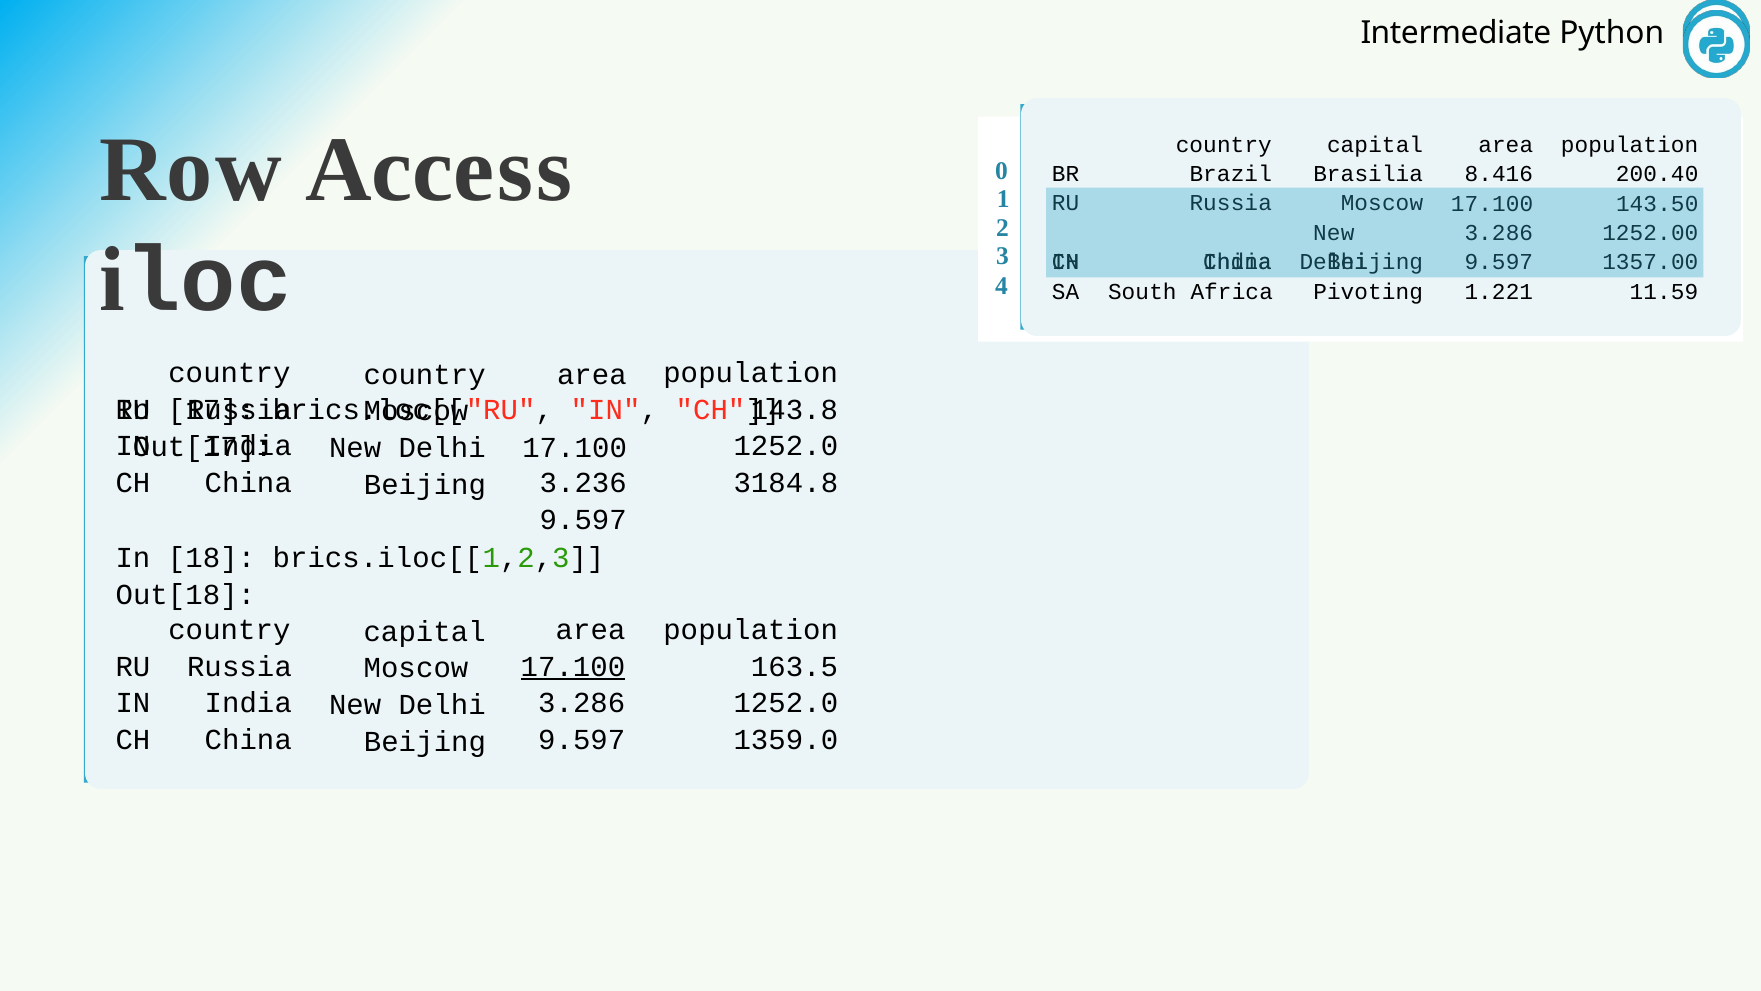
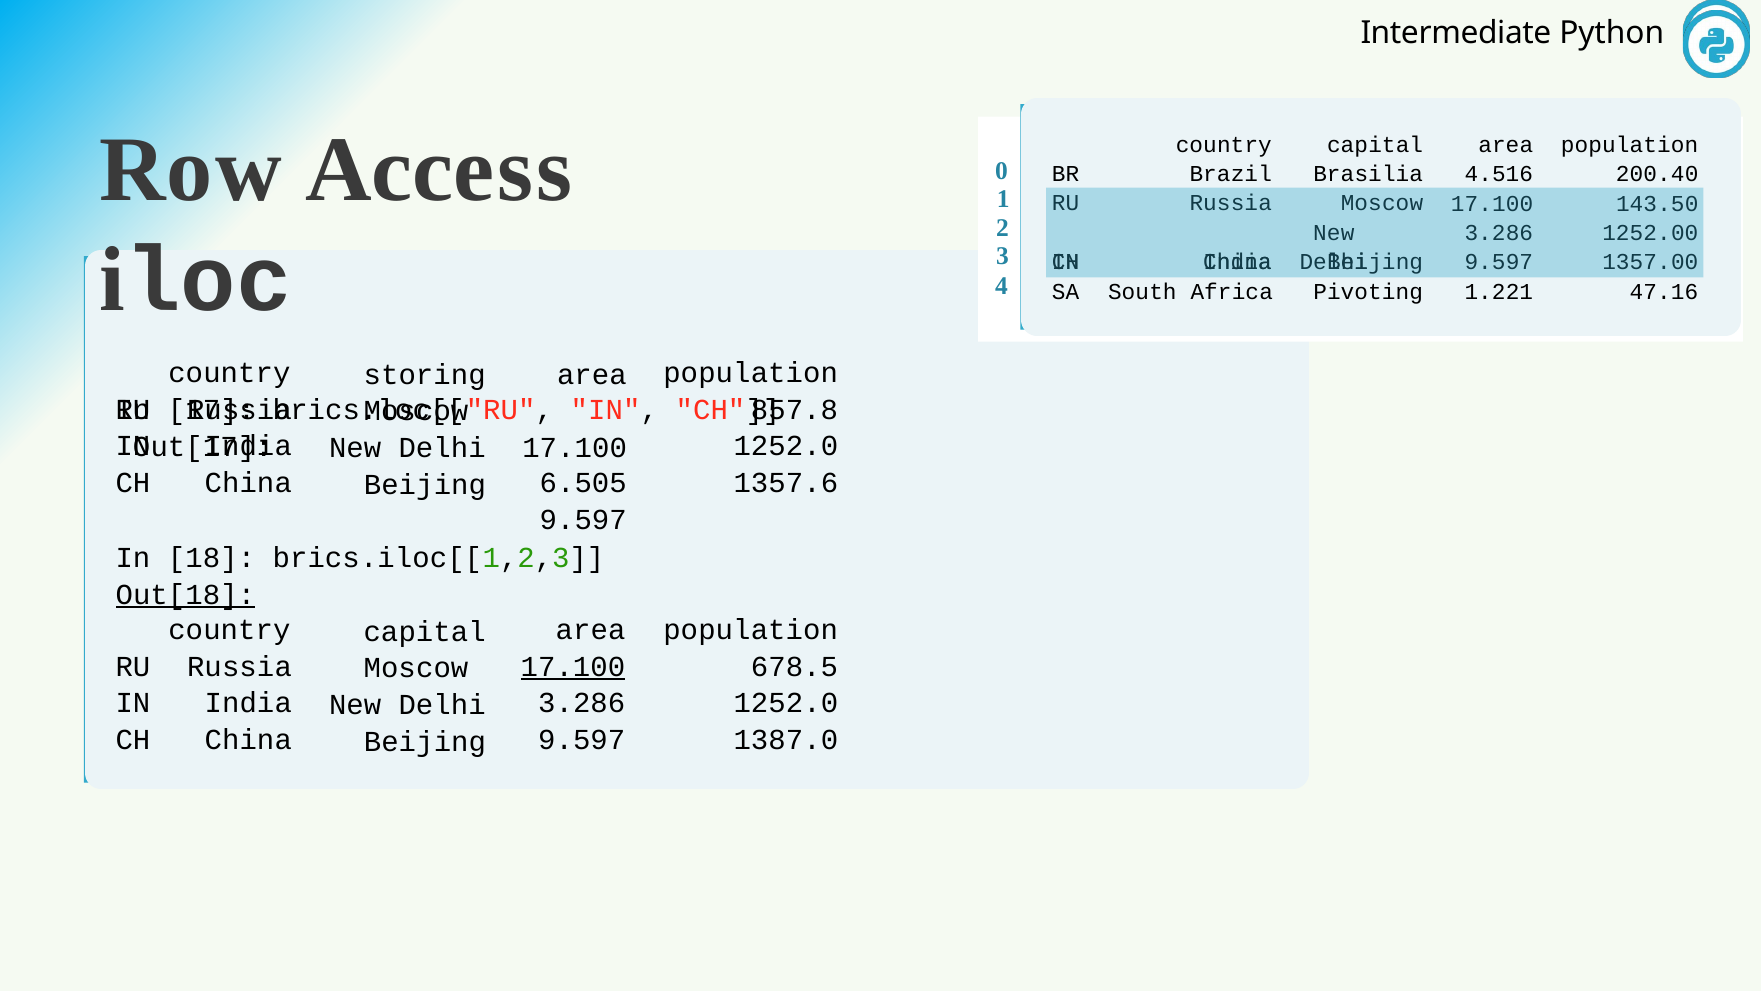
8.416: 8.416 -> 4.516
11.59: 11.59 -> 47.16
country at (425, 374): country -> storing
143.8: 143.8 -> 857.8
3184.8: 3184.8 -> 1357.6
3.236: 3.236 -> 6.505
Out[18 underline: none -> present
163.5: 163.5 -> 678.5
1359.0: 1359.0 -> 1387.0
